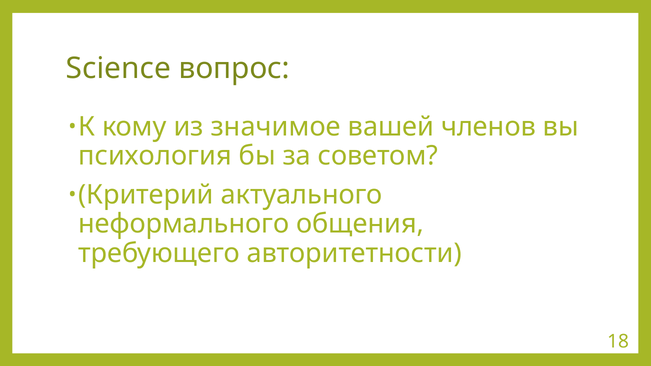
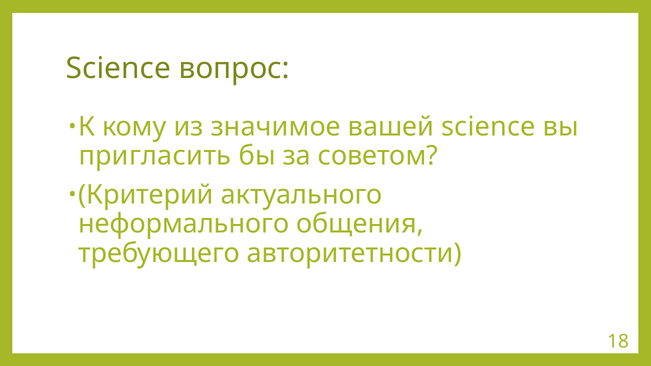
вашей членов: членов -> science
психология: психология -> пригласить
